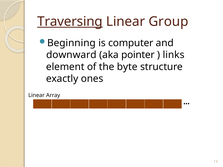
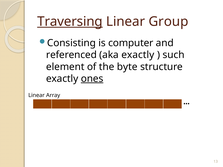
Beginning: Beginning -> Consisting
downward: downward -> referenced
aka pointer: pointer -> exactly
links: links -> such
ones underline: none -> present
